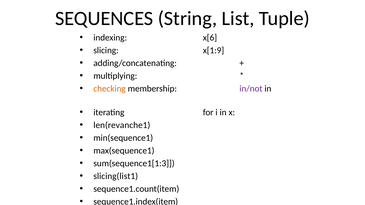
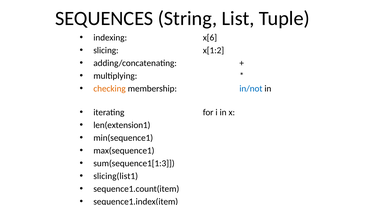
x[1:9: x[1:9 -> x[1:2
in/not colour: purple -> blue
len(revanche1: len(revanche1 -> len(extension1
